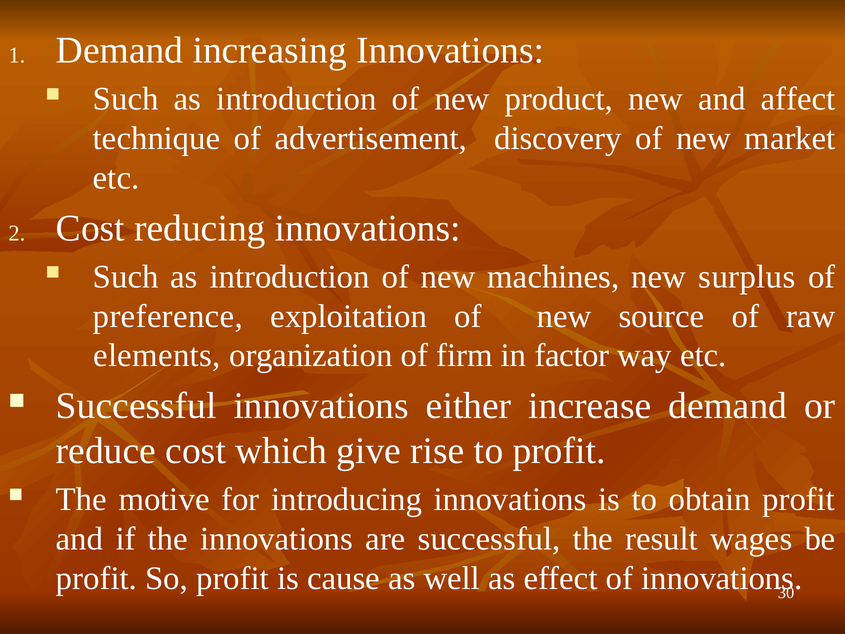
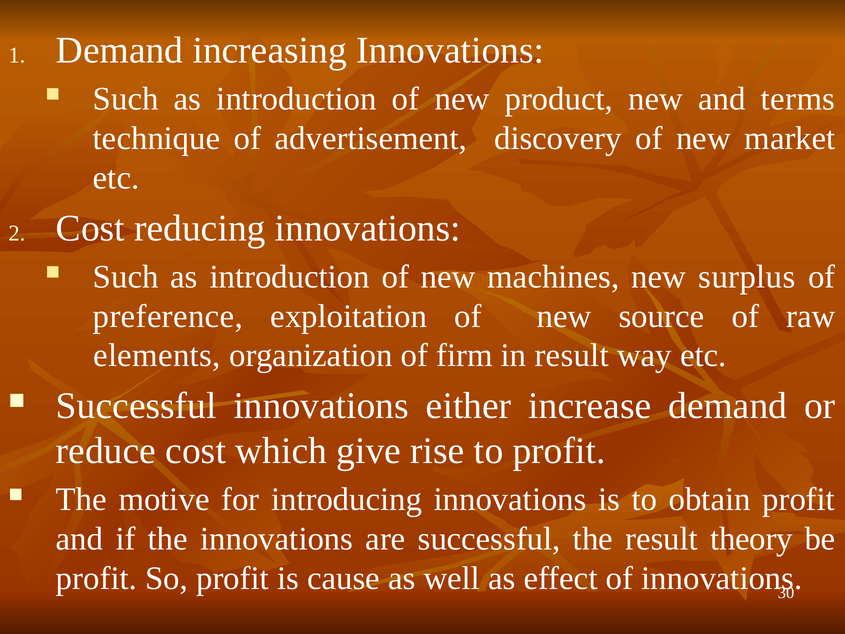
affect: affect -> terms
in factor: factor -> result
wages: wages -> theory
